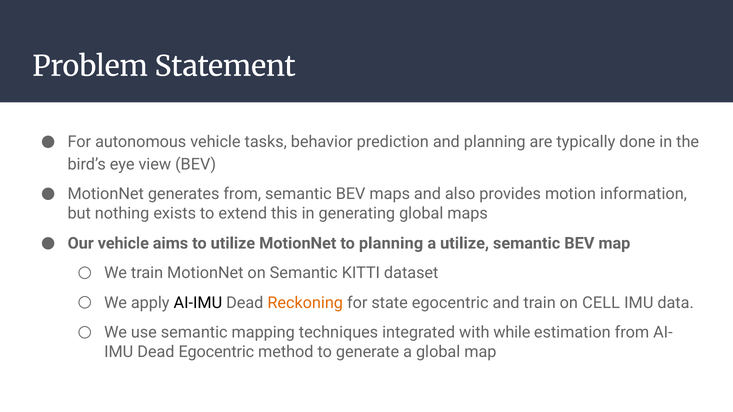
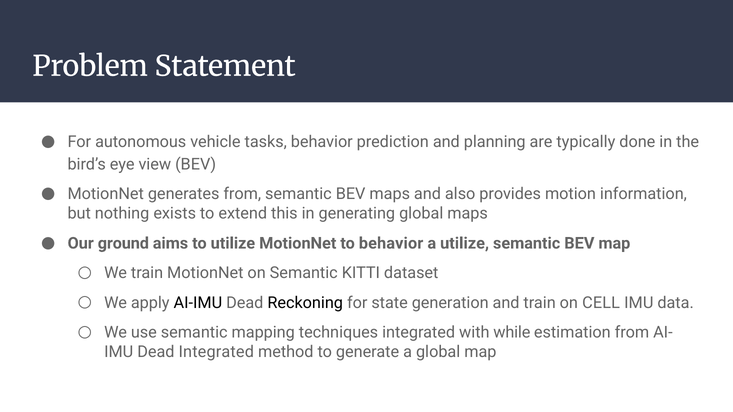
Our vehicle: vehicle -> ground
to planning: planning -> behavior
Reckoning colour: orange -> black
state egocentric: egocentric -> generation
Dead Egocentric: Egocentric -> Integrated
